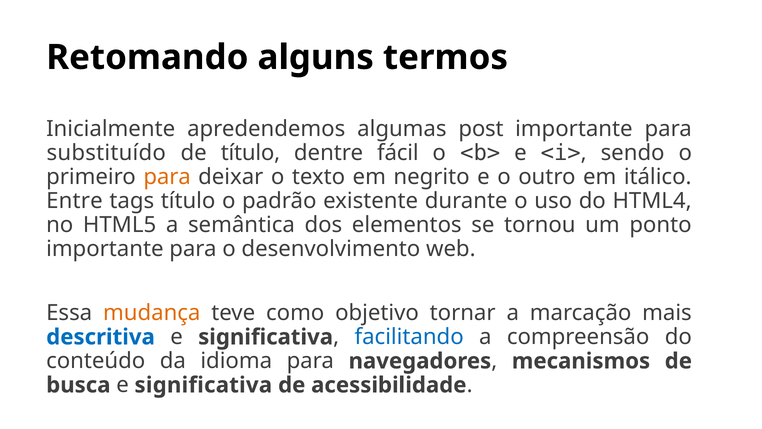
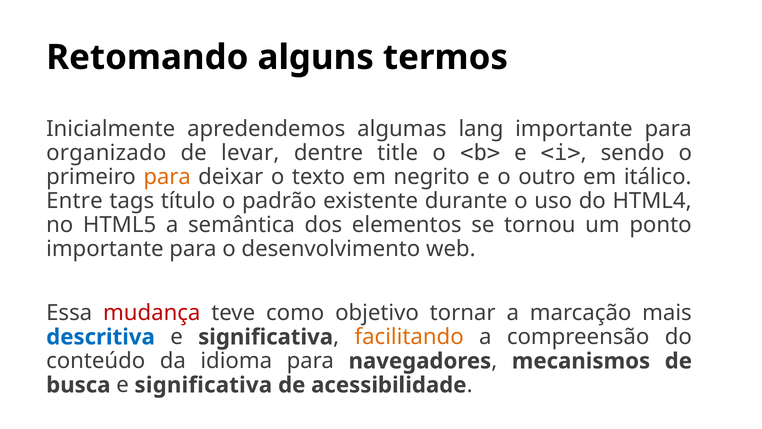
post: post -> lang
substituído: substituído -> organizado
de título: título -> levar
fácil: fácil -> title
mudança colour: orange -> red
facilitando colour: blue -> orange
